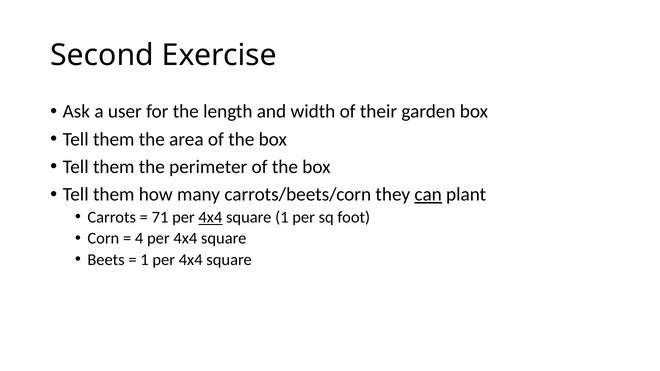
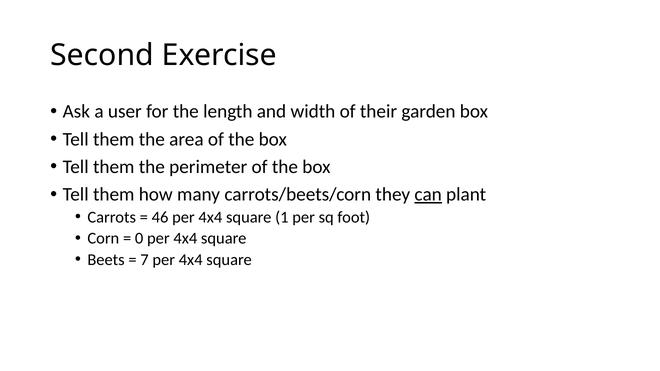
71: 71 -> 46
4x4 at (210, 217) underline: present -> none
4: 4 -> 0
1 at (144, 260): 1 -> 7
